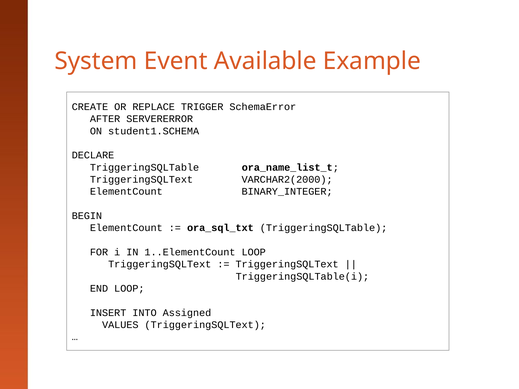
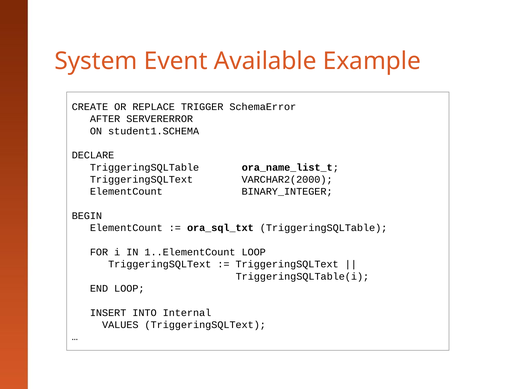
Assigned: Assigned -> Internal
